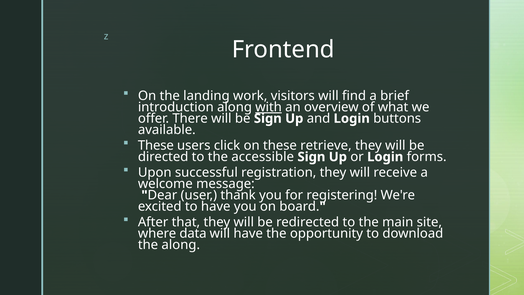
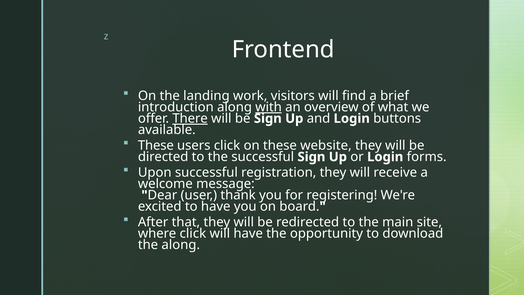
There underline: none -> present
retrieve: retrieve -> website
the accessible: accessible -> successful
where data: data -> click
